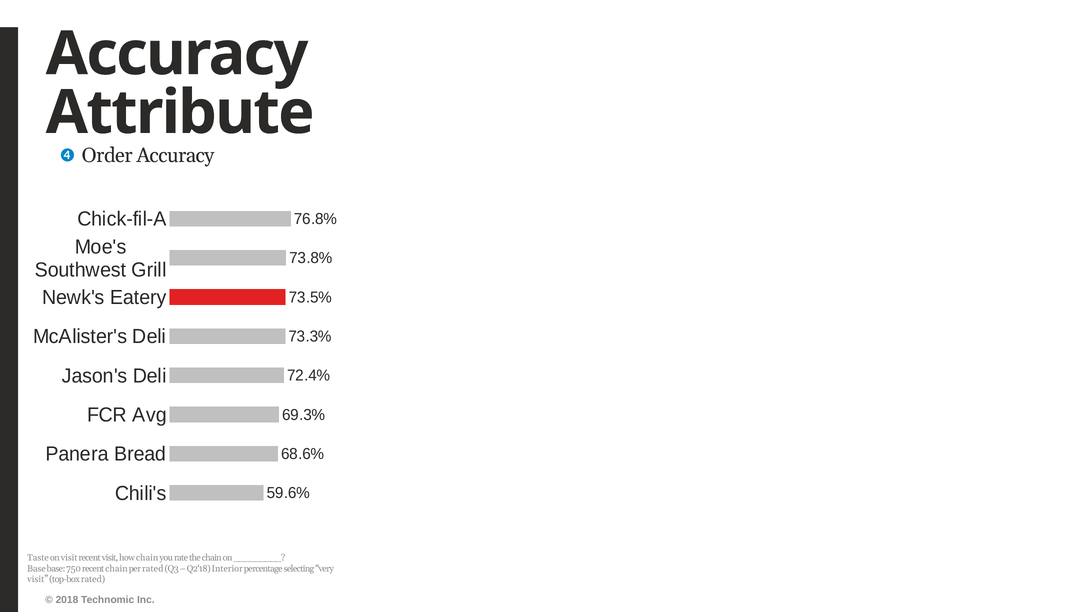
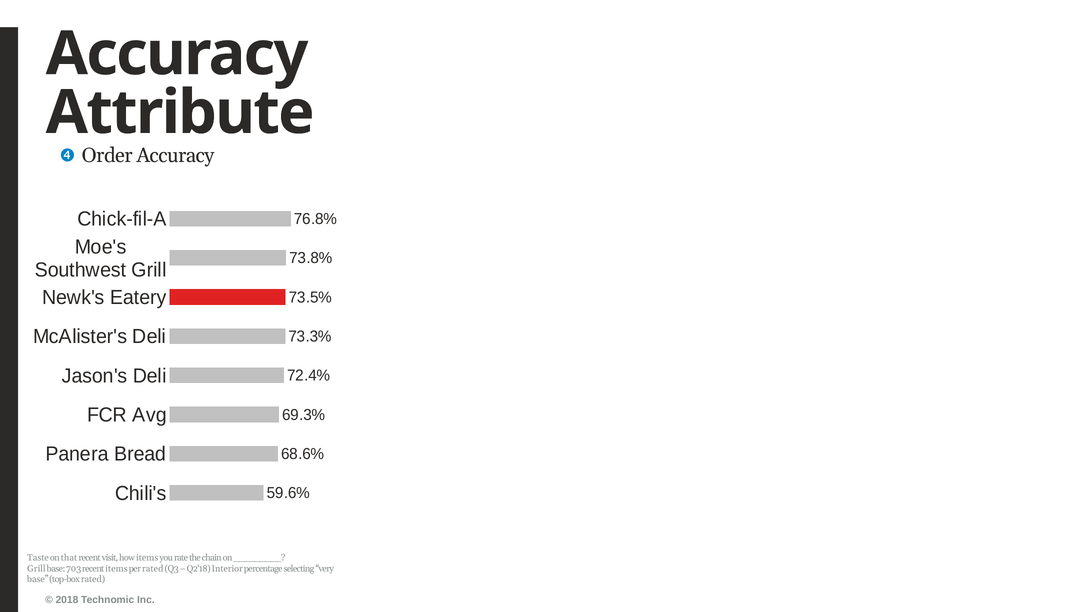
on visit: visit -> that
how chain: chain -> items
Base at (36, 569): Base -> Grill
750: 750 -> 703
recent chain: chain -> items
visit at (38, 579): visit -> base
